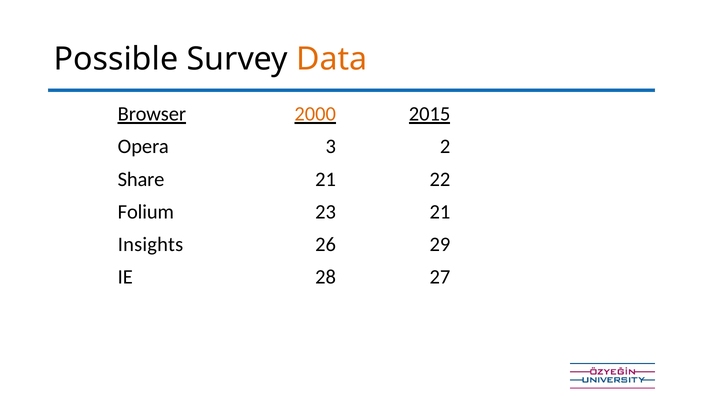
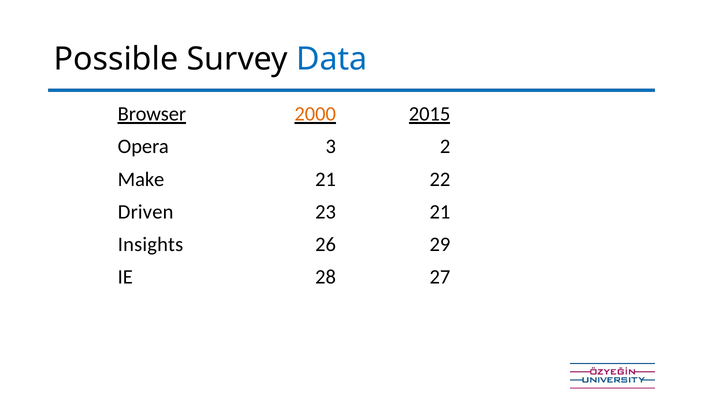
Data colour: orange -> blue
Share: Share -> Make
Folium: Folium -> Driven
